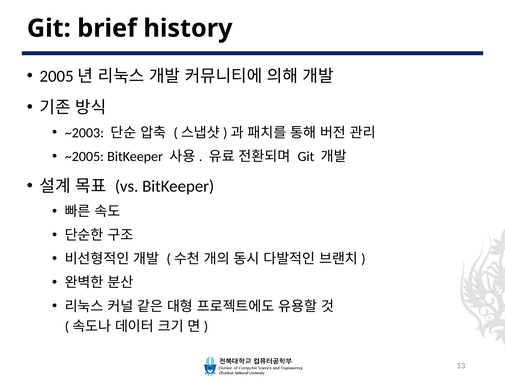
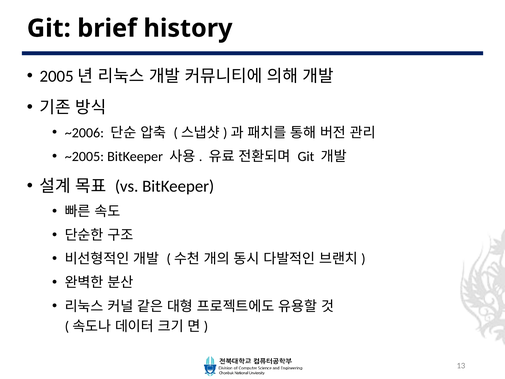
~2003: ~2003 -> ~2006
